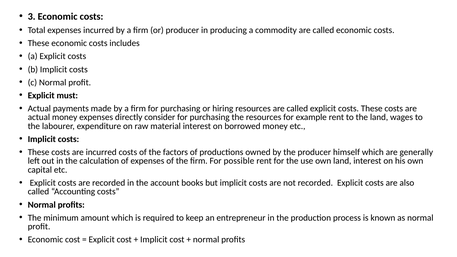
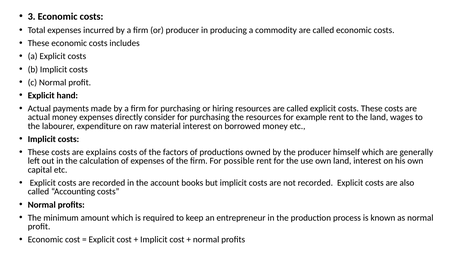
must: must -> hand
are incurred: incurred -> explains
